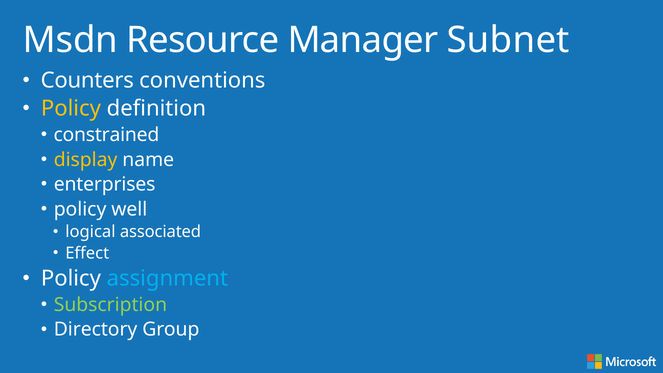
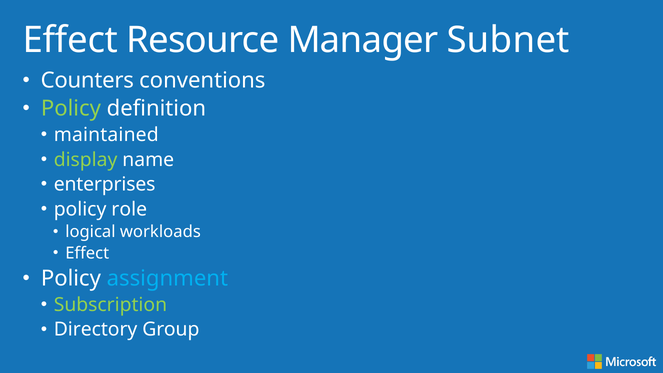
Msdn at (70, 40): Msdn -> Effect
Policy at (71, 109) colour: yellow -> light green
constrained: constrained -> maintained
display colour: yellow -> light green
well: well -> role
associated: associated -> workloads
